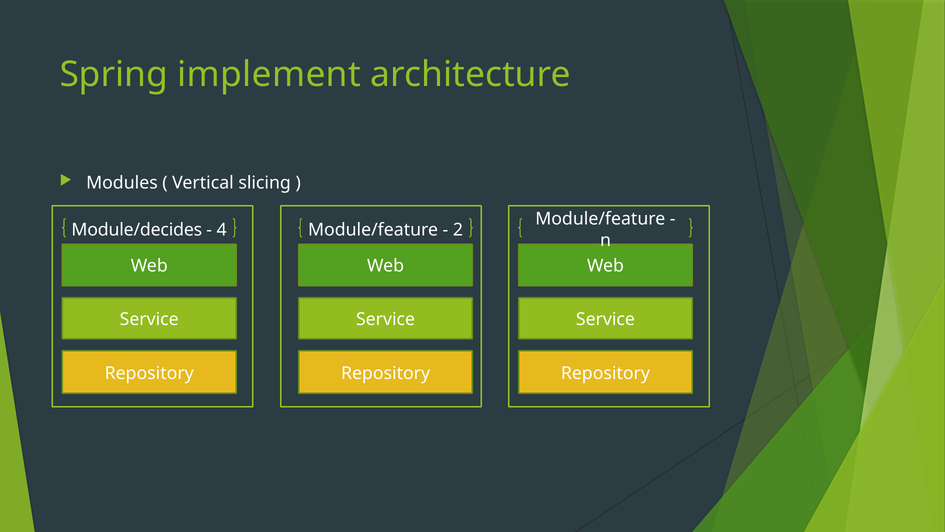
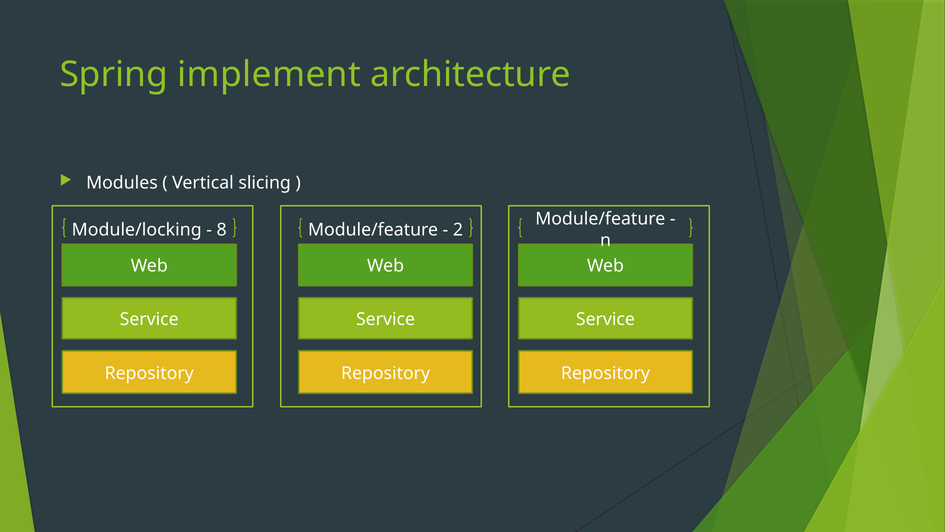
Module/decides: Module/decides -> Module/locking
4: 4 -> 8
